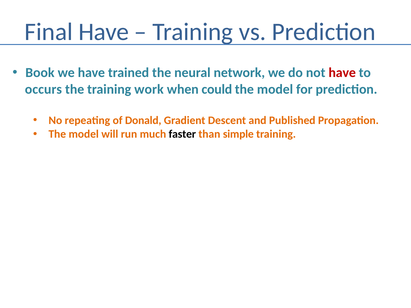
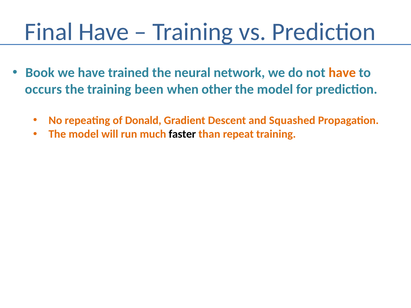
have at (342, 73) colour: red -> orange
work: work -> been
could: could -> other
Published: Published -> Squashed
simple: simple -> repeat
